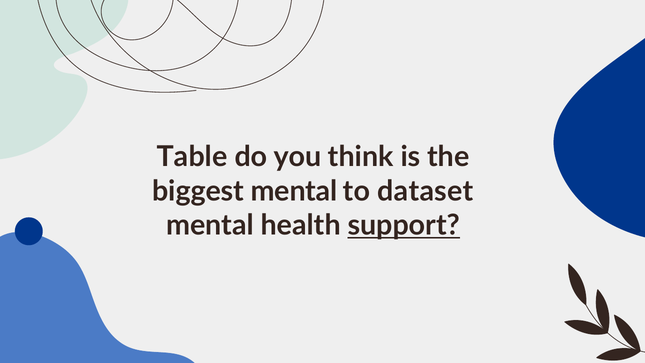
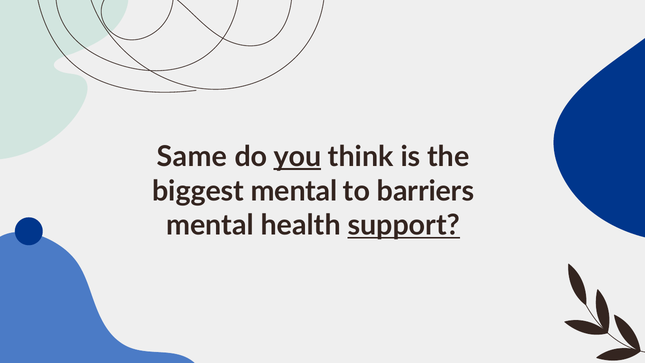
Table: Table -> Same
you underline: none -> present
dataset: dataset -> barriers
